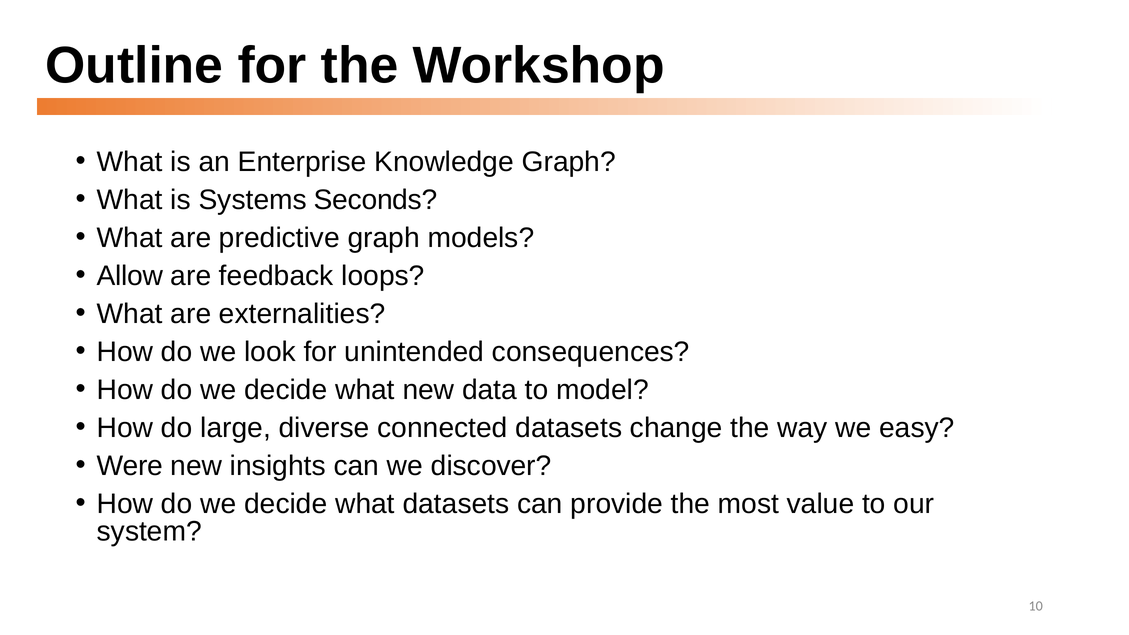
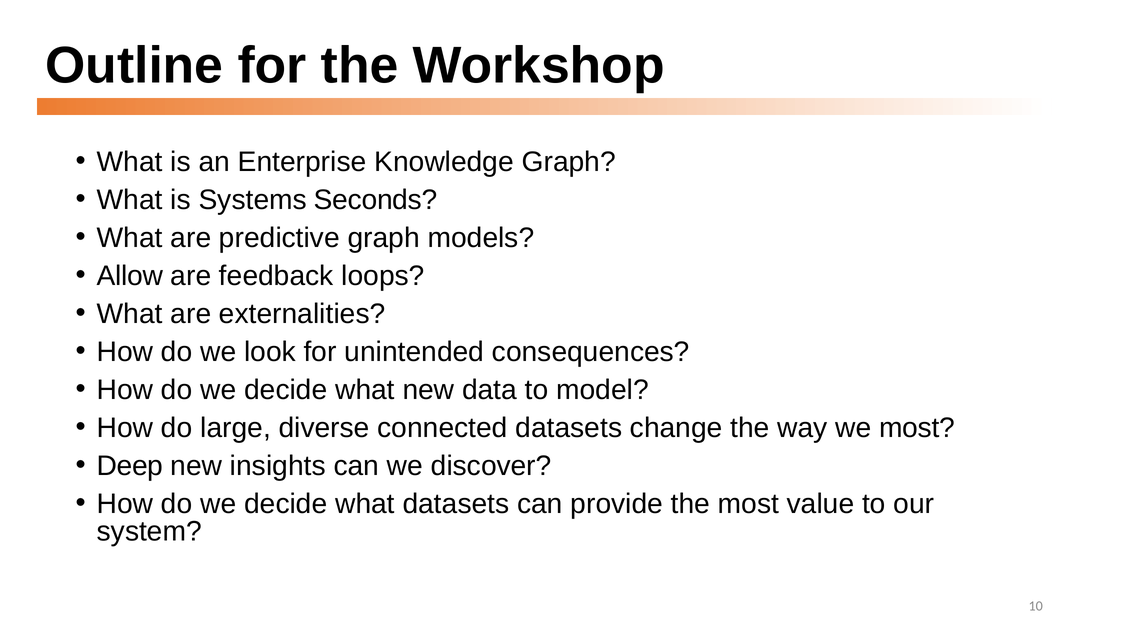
we easy: easy -> most
Were: Were -> Deep
